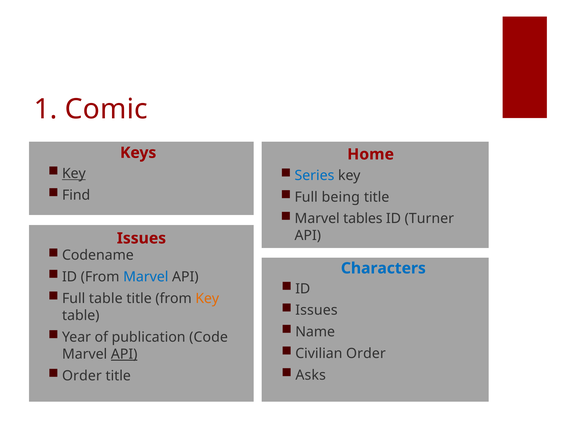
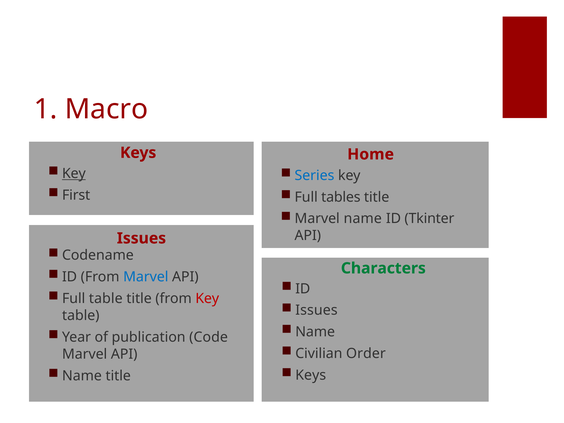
Comic: Comic -> Macro
Find: Find -> First
being: being -> tables
Marvel tables: tables -> name
Turner: Turner -> Tkinter
Characters colour: blue -> green
Key at (207, 299) colour: orange -> red
API at (124, 354) underline: present -> none
Asks at (311, 375): Asks -> Keys
Order at (82, 376): Order -> Name
